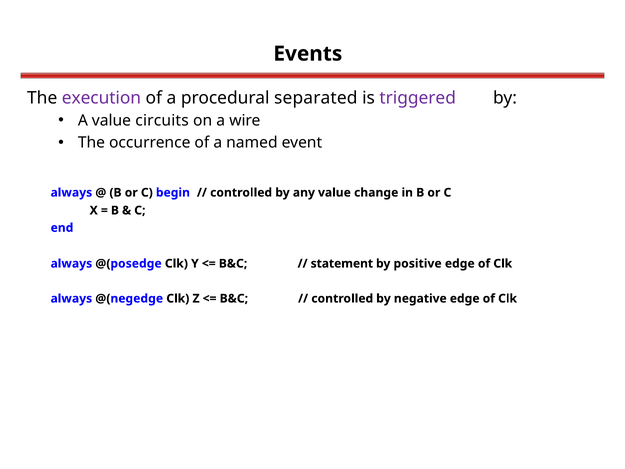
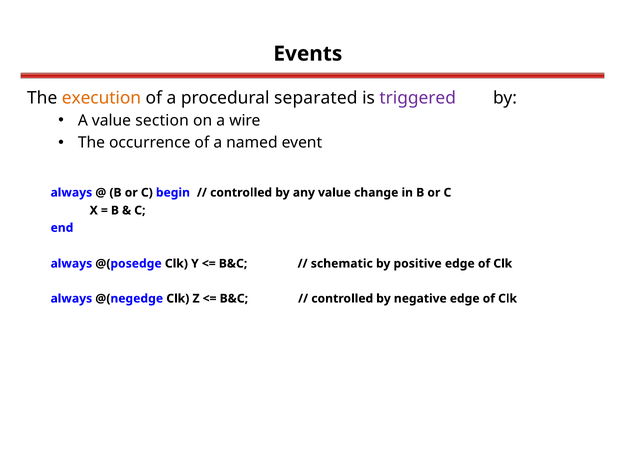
execution colour: purple -> orange
circuits: circuits -> section
statement: statement -> schematic
